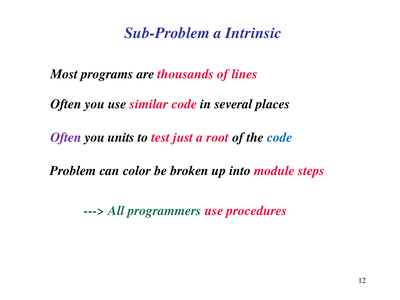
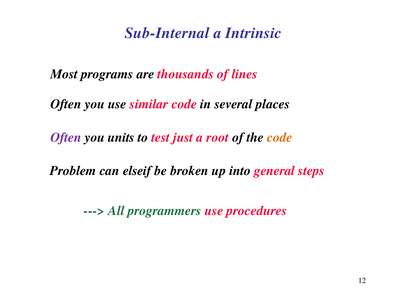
Sub-Problem: Sub-Problem -> Sub-Internal
code at (280, 138) colour: blue -> orange
color: color -> elseif
module: module -> general
